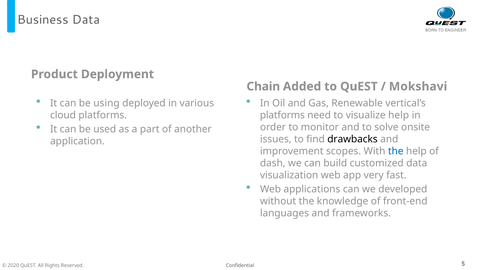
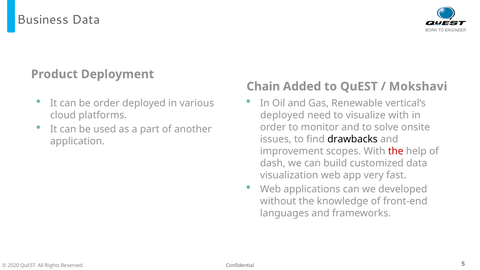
be using: using -> order
platforms at (282, 115): platforms -> deployed
visualize help: help -> with
the at (396, 151) colour: blue -> red
